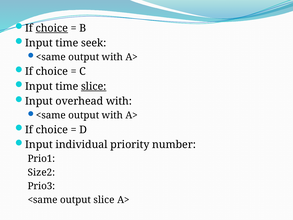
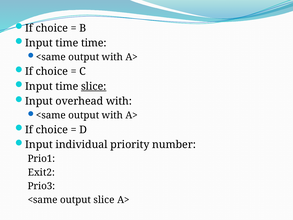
choice at (52, 28) underline: present -> none
time seek: seek -> time
Size2: Size2 -> Exit2
